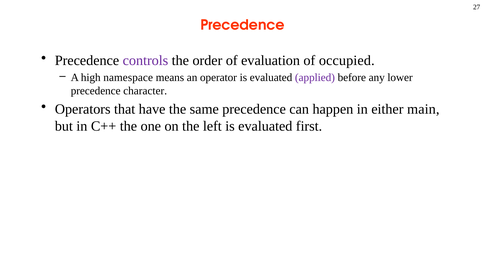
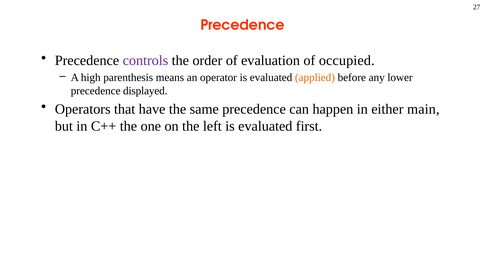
namespace: namespace -> parenthesis
applied colour: purple -> orange
character: character -> displayed
